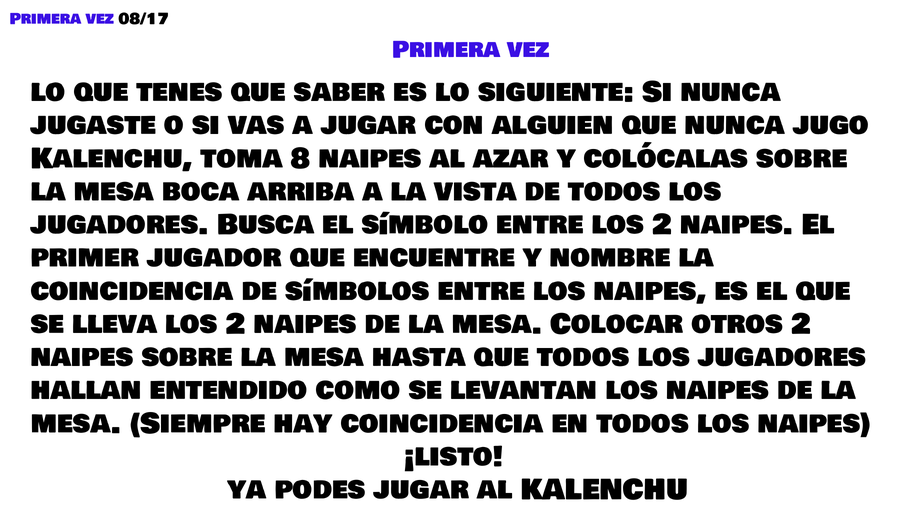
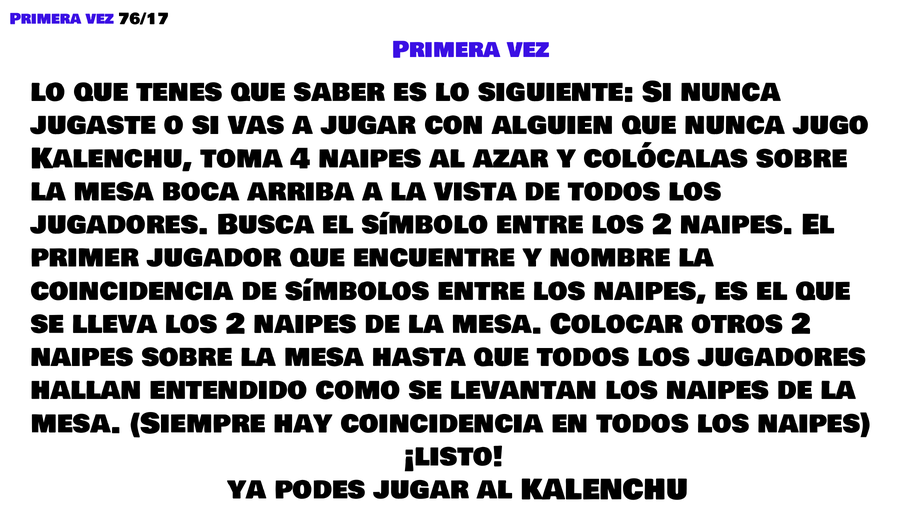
08/17: 08/17 -> 76/17
8: 8 -> 4
